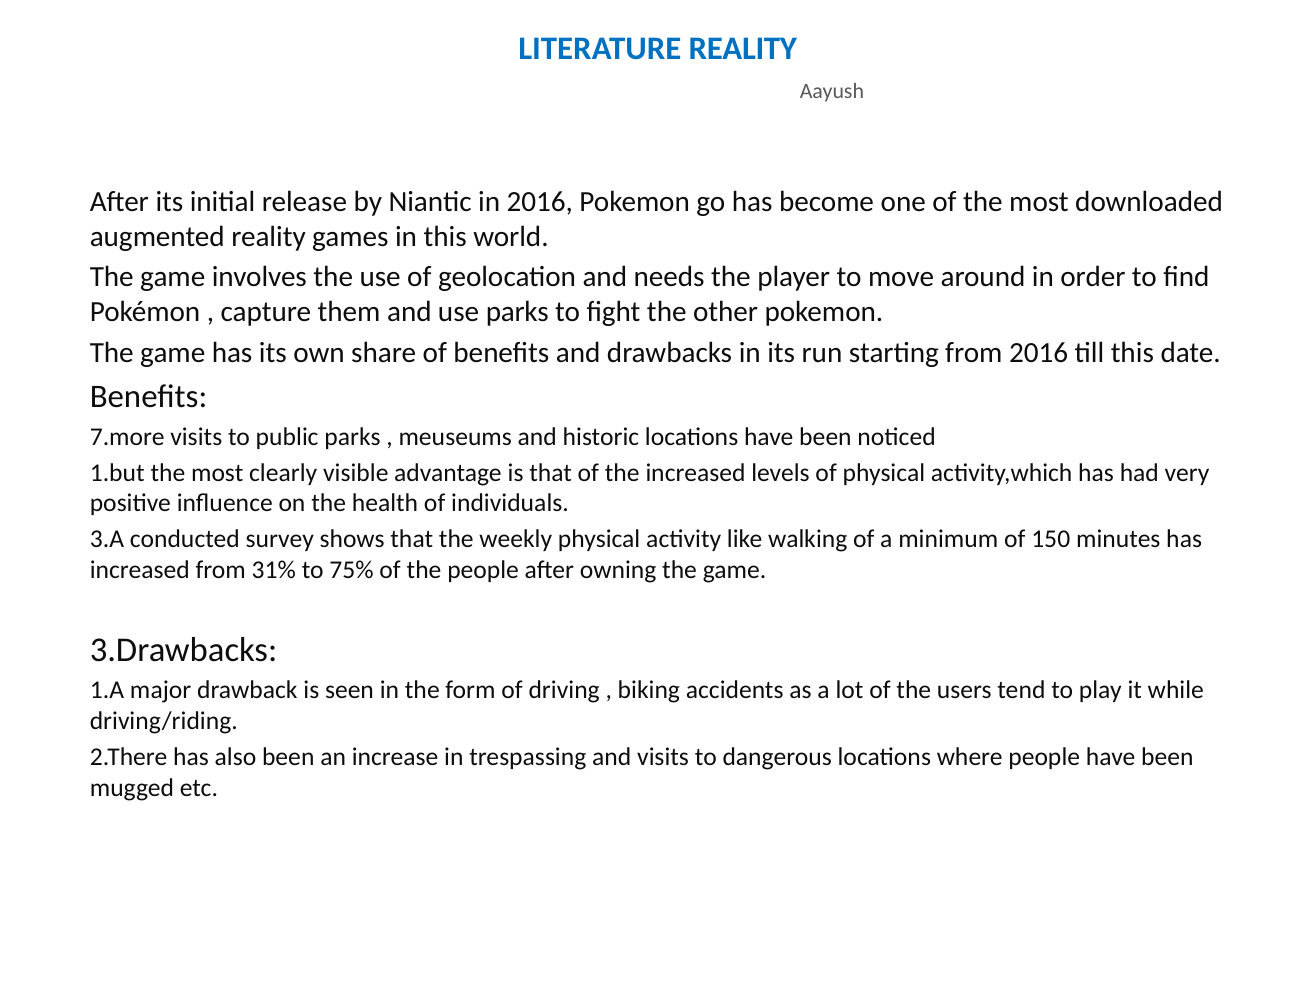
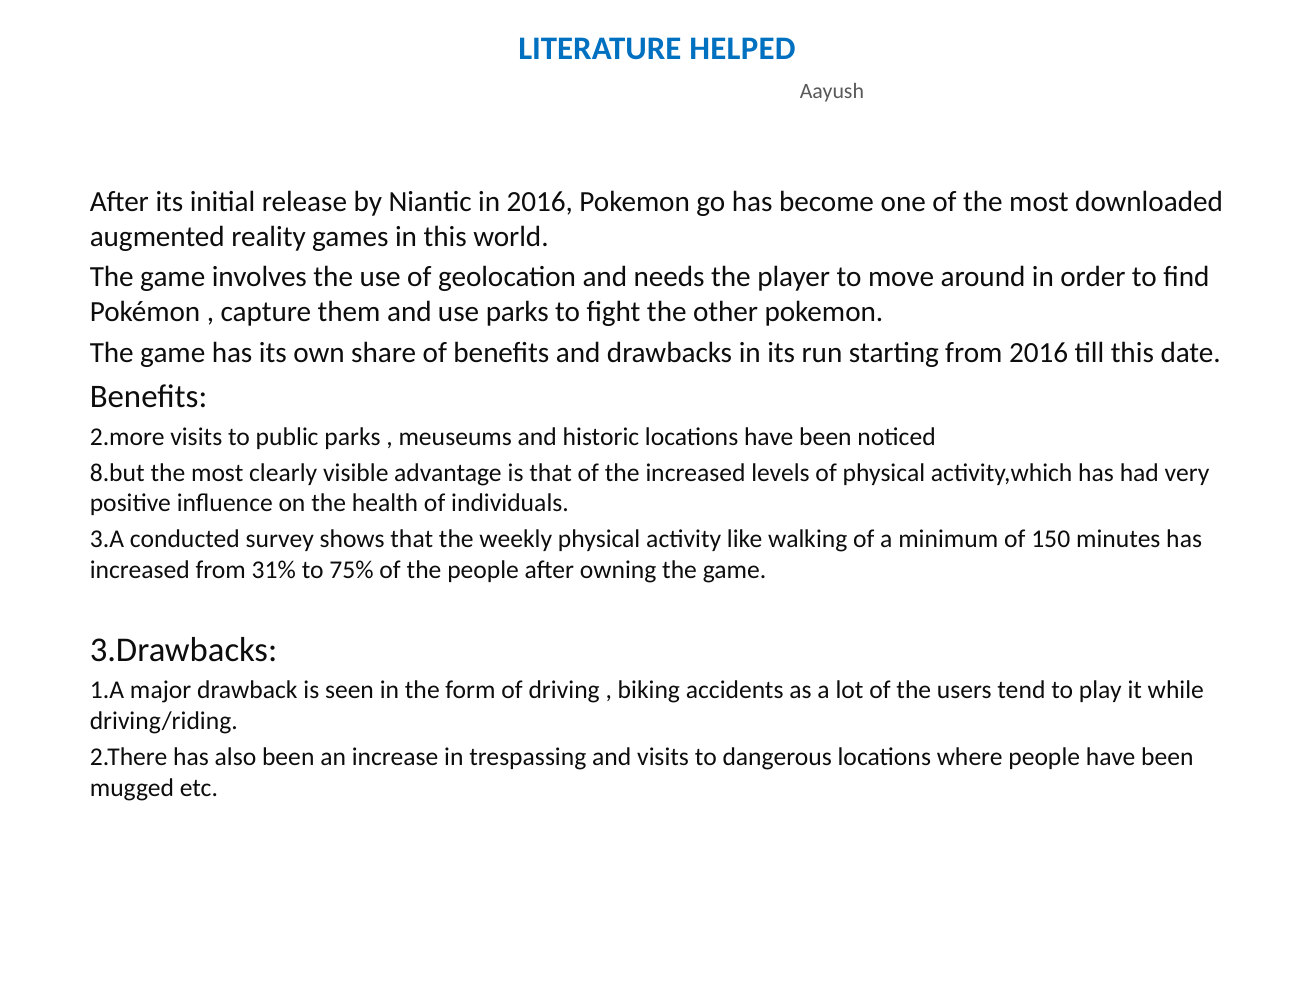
LITERATURE REALITY: REALITY -> HELPED
7.more: 7.more -> 2.more
1.but: 1.but -> 8.but
